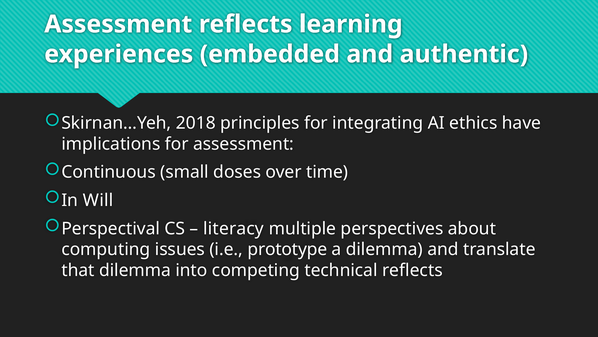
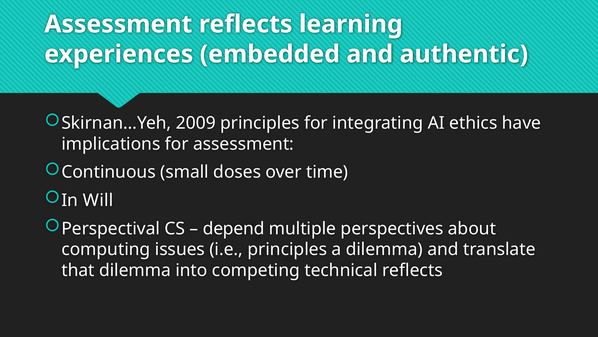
2018: 2018 -> 2009
literacy: literacy -> depend
i.e prototype: prototype -> principles
